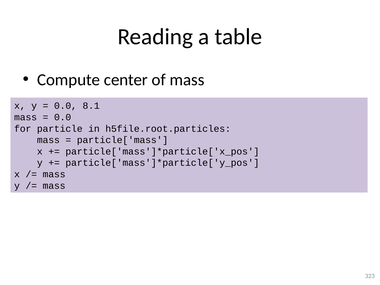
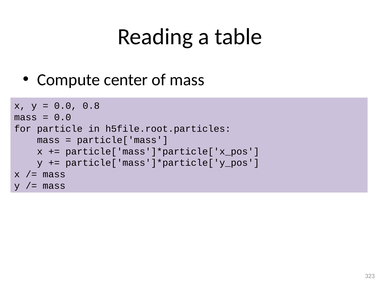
8.1: 8.1 -> 0.8
